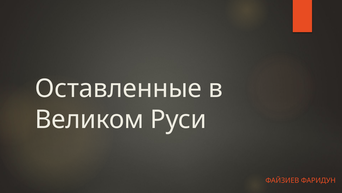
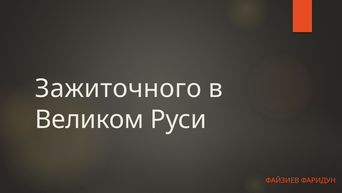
Оставленные: Оставленные -> Зажиточного
